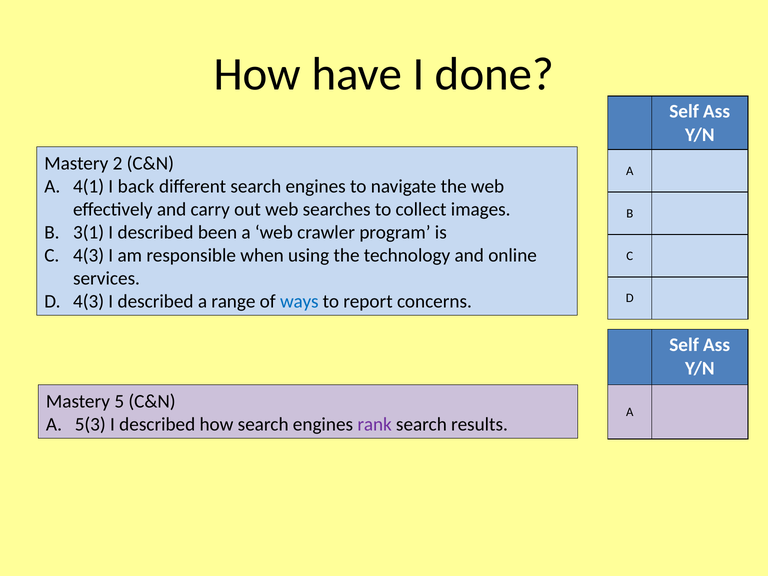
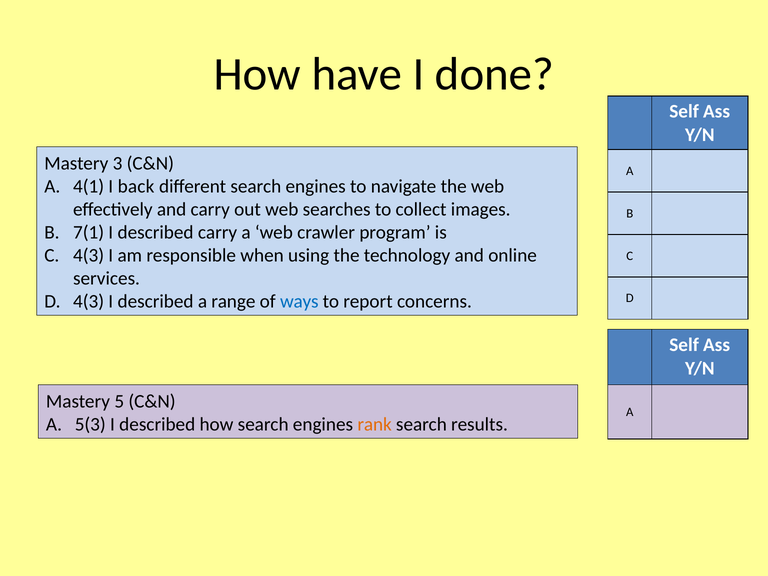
2: 2 -> 3
3(1: 3(1 -> 7(1
described been: been -> carry
rank colour: purple -> orange
